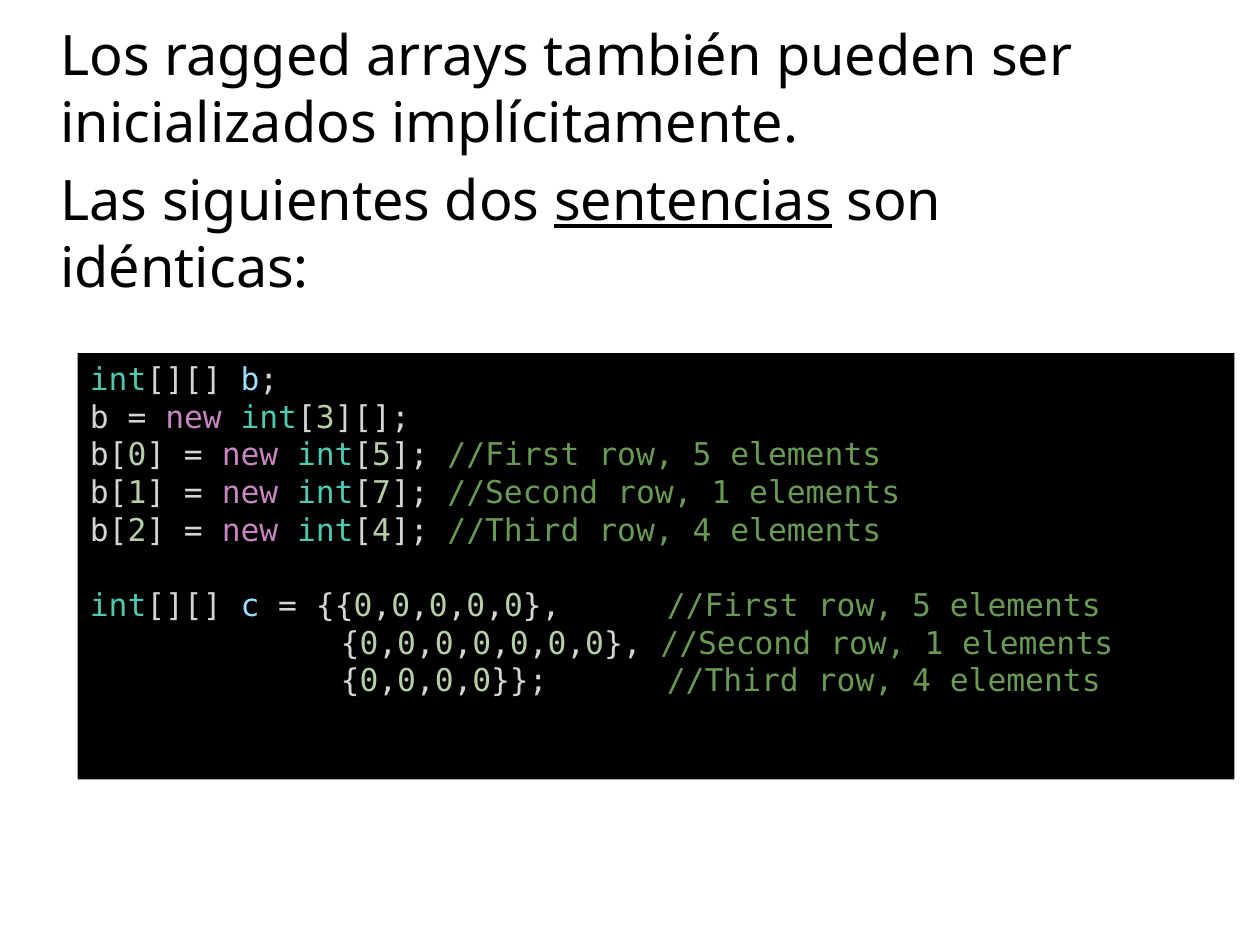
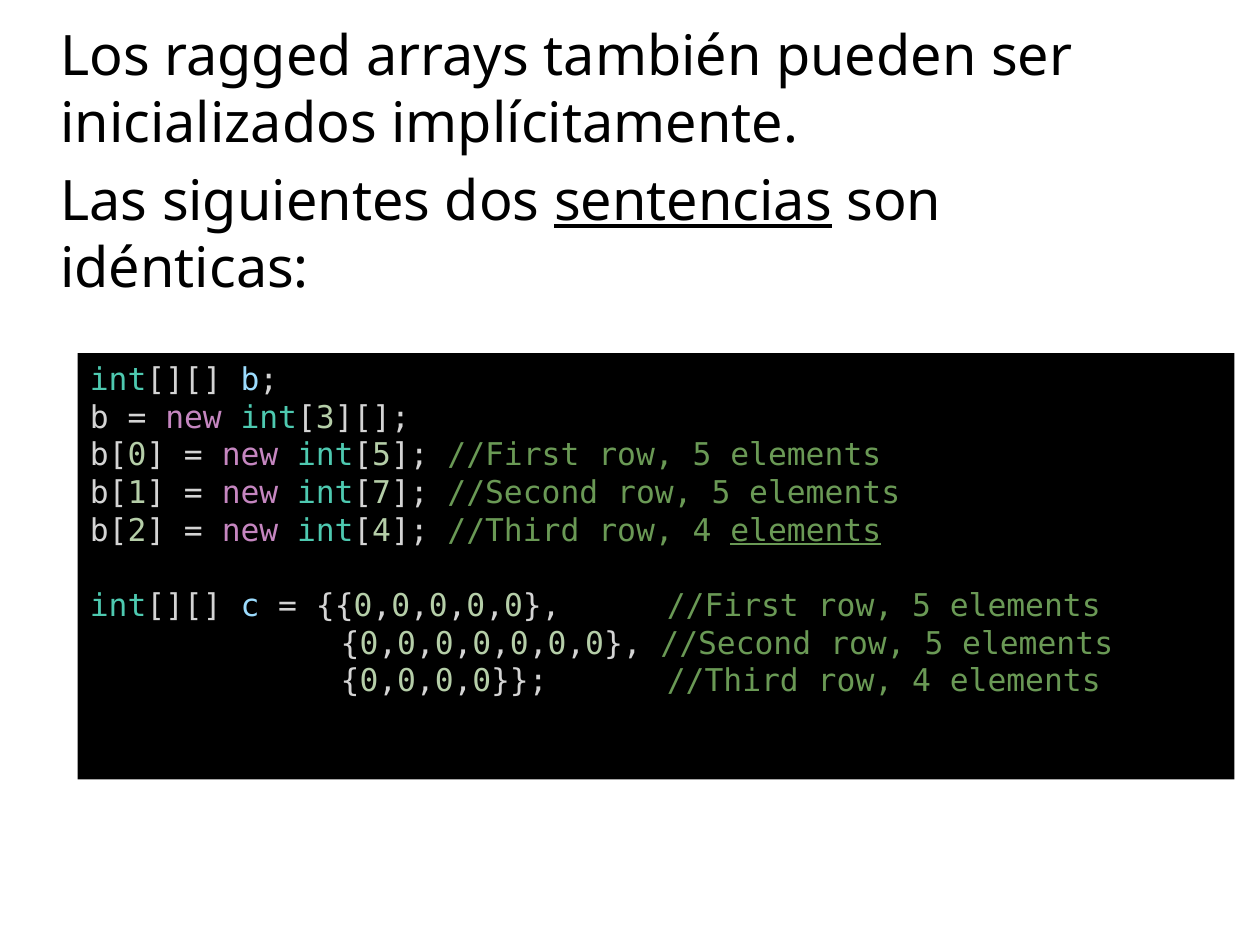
int[7 //Second row 1: 1 -> 5
elements at (806, 531) underline: none -> present
0,0,0,0,0,0,0 //Second row 1: 1 -> 5
